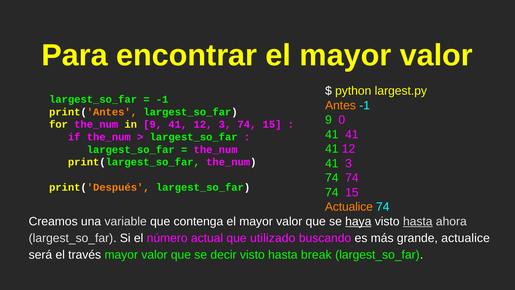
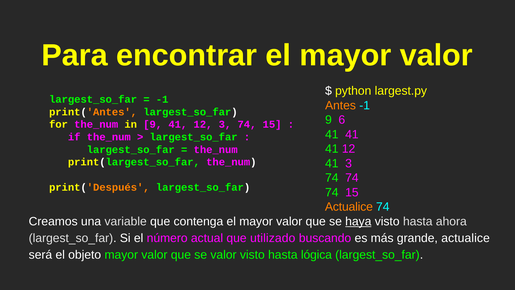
0: 0 -> 6
hasta at (418, 221) underline: present -> none
través: través -> objeto
se decir: decir -> valor
break: break -> lógica
